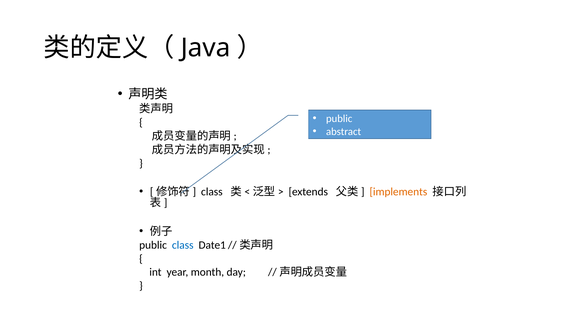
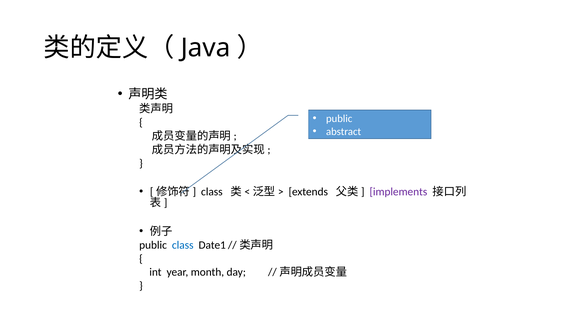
implements colour: orange -> purple
